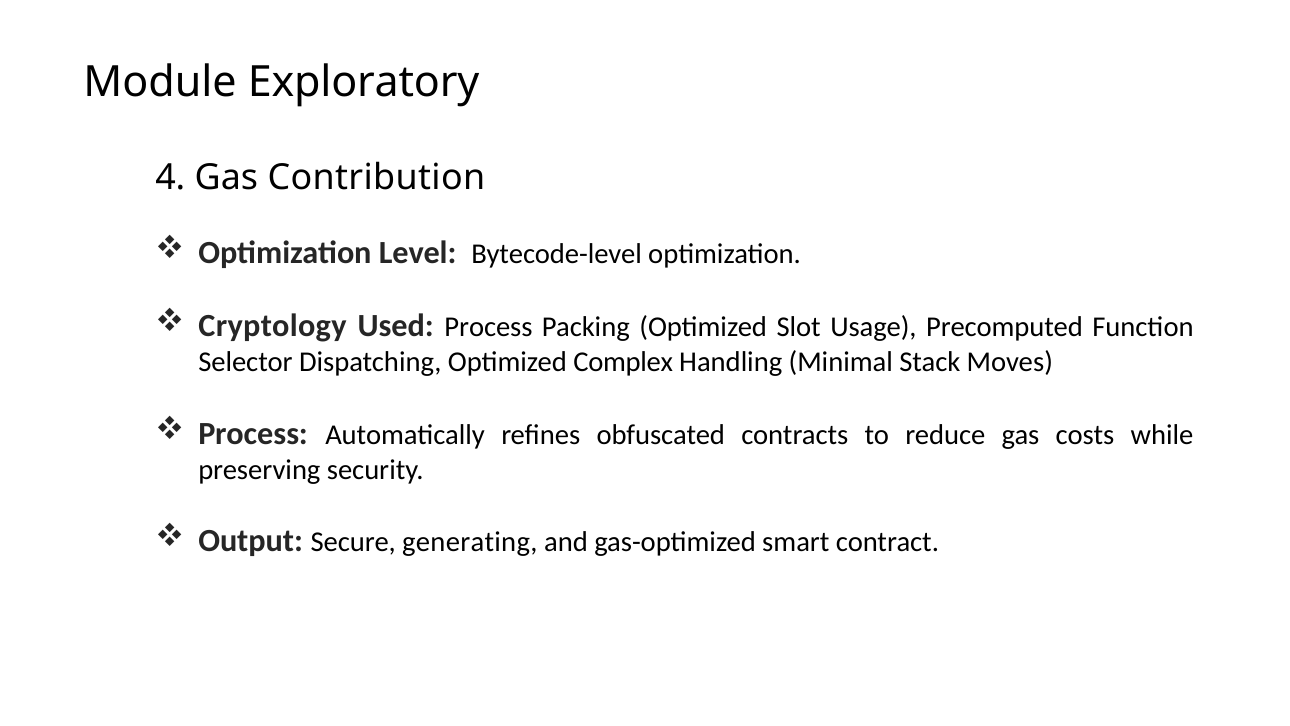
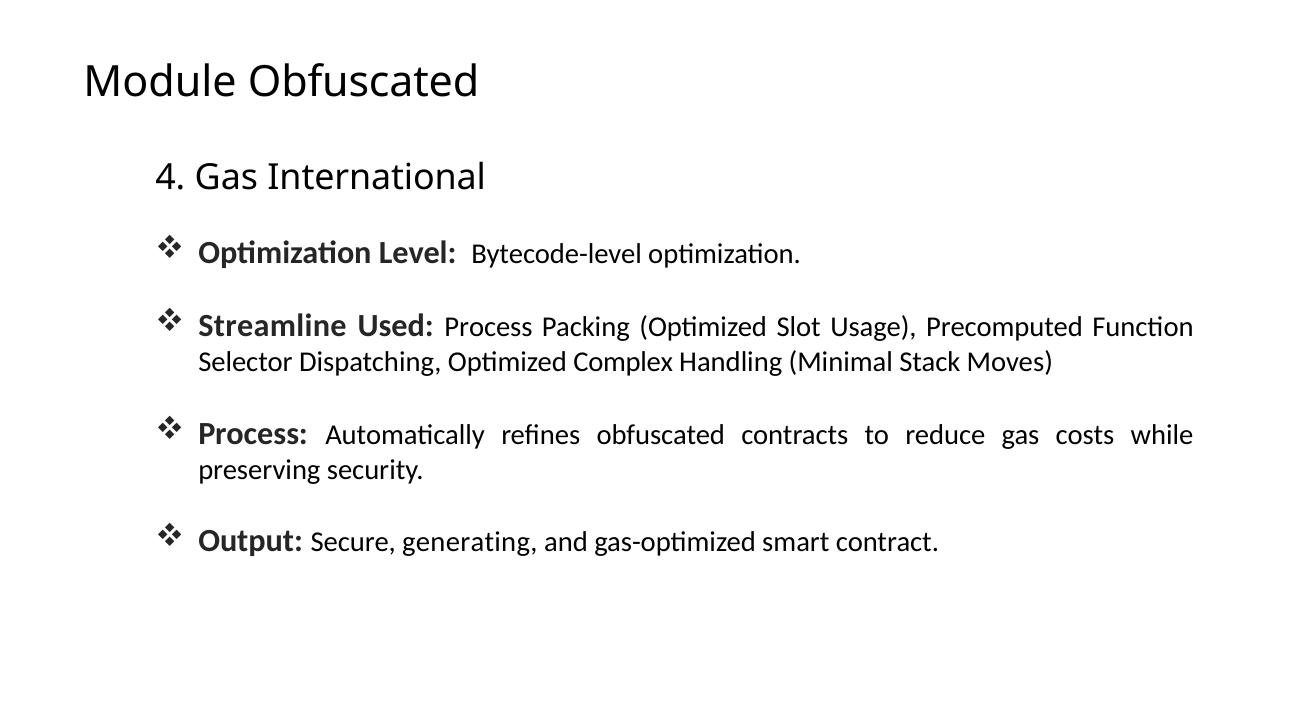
Module Exploratory: Exploratory -> Obfuscated
Contribution: Contribution -> International
Cryptology: Cryptology -> Streamline
